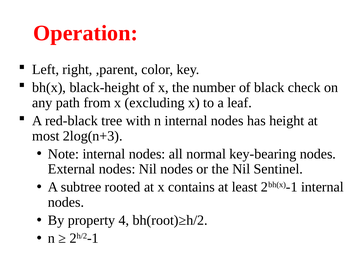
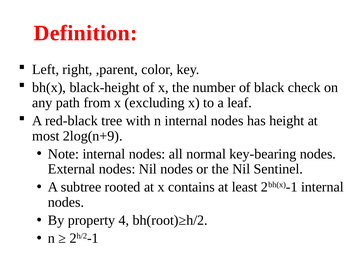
Operation: Operation -> Definition
2log(n+3: 2log(n+3 -> 2log(n+9
